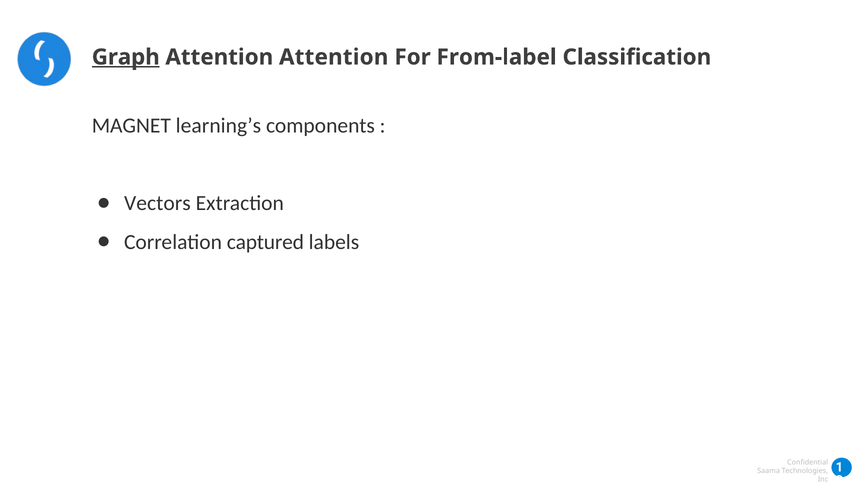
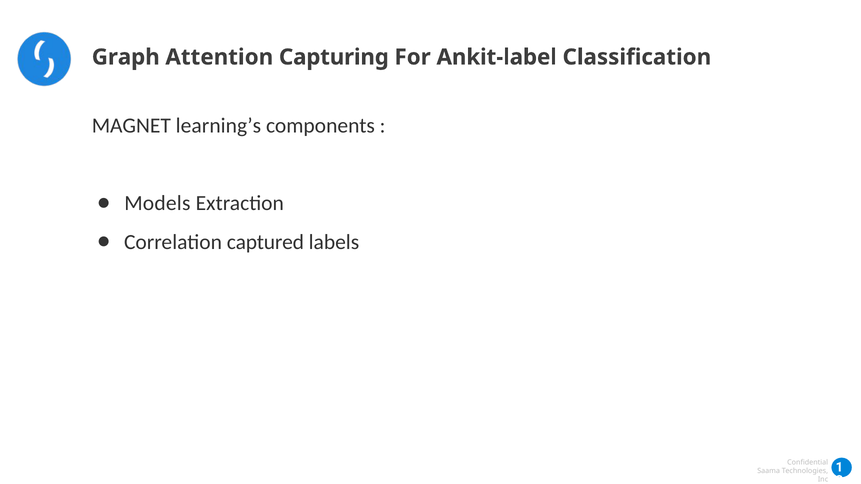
Graph underline: present -> none
Attention Attention: Attention -> Capturing
From-label: From-label -> Ankit-label
Vectors: Vectors -> Models
